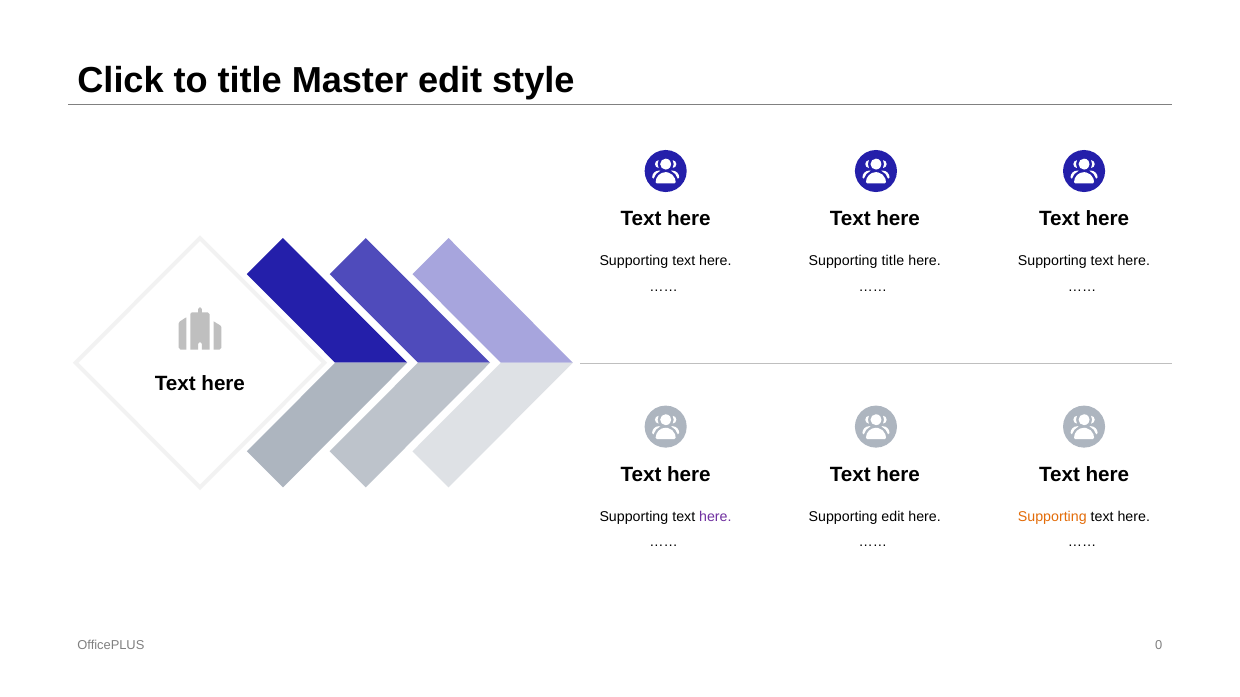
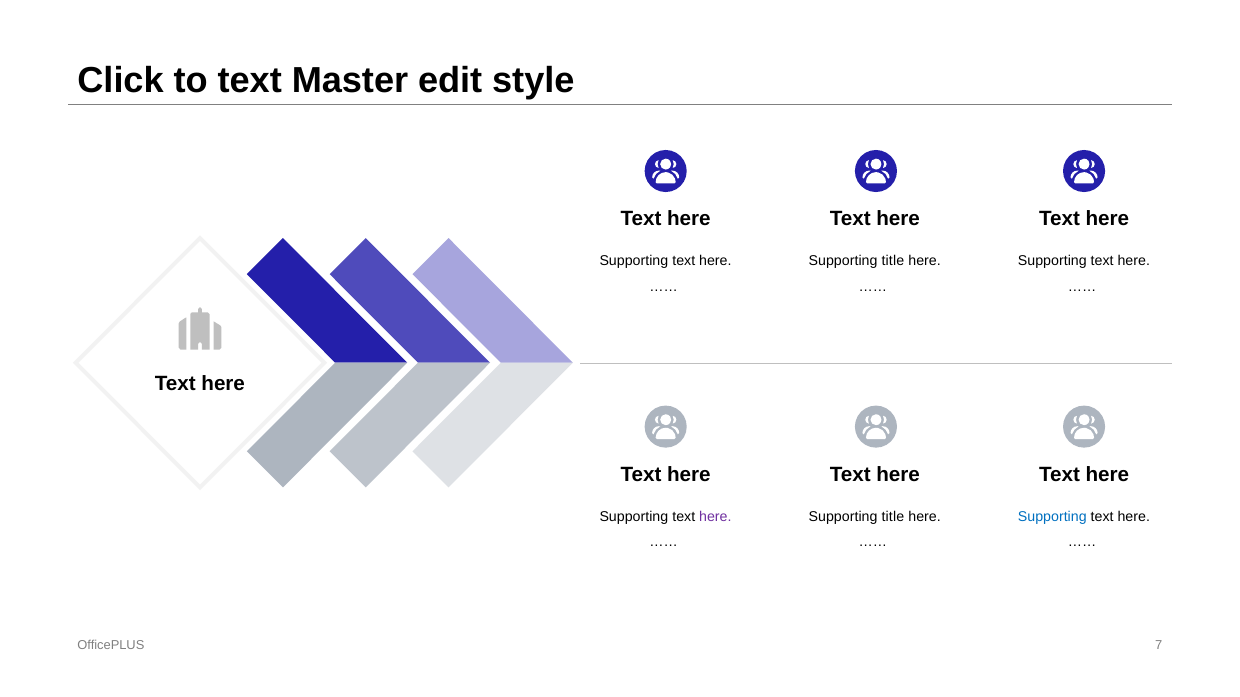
to title: title -> text
edit at (893, 517): edit -> title
Supporting at (1052, 517) colour: orange -> blue
0: 0 -> 7
